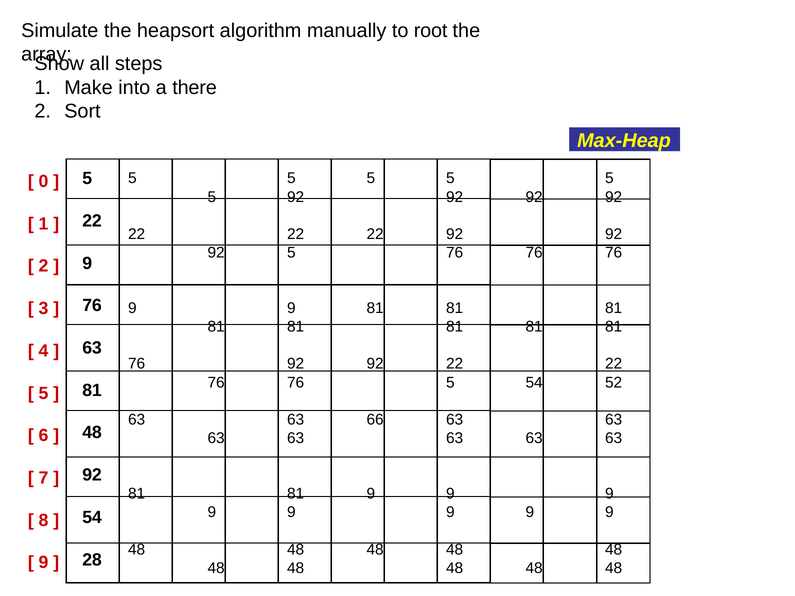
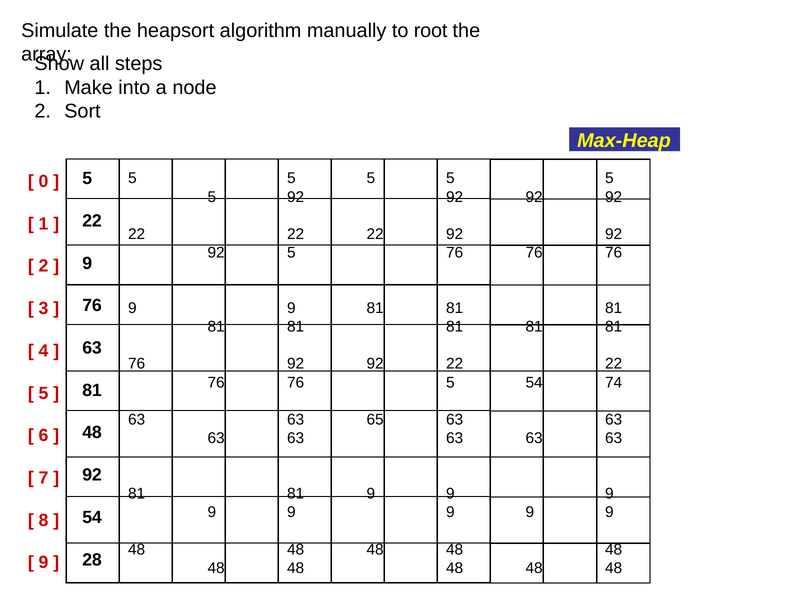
there: there -> node
52: 52 -> 74
66: 66 -> 65
